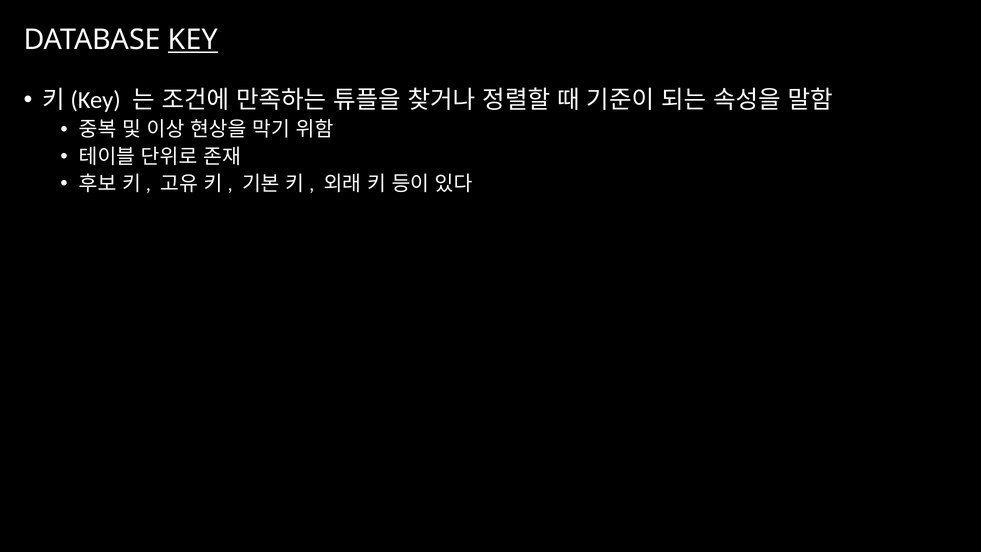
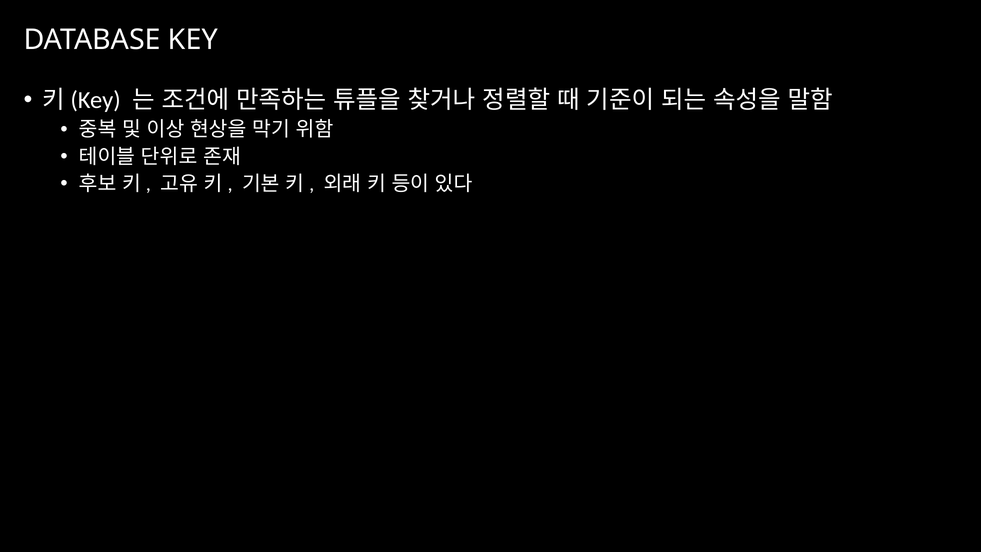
KEY underline: present -> none
